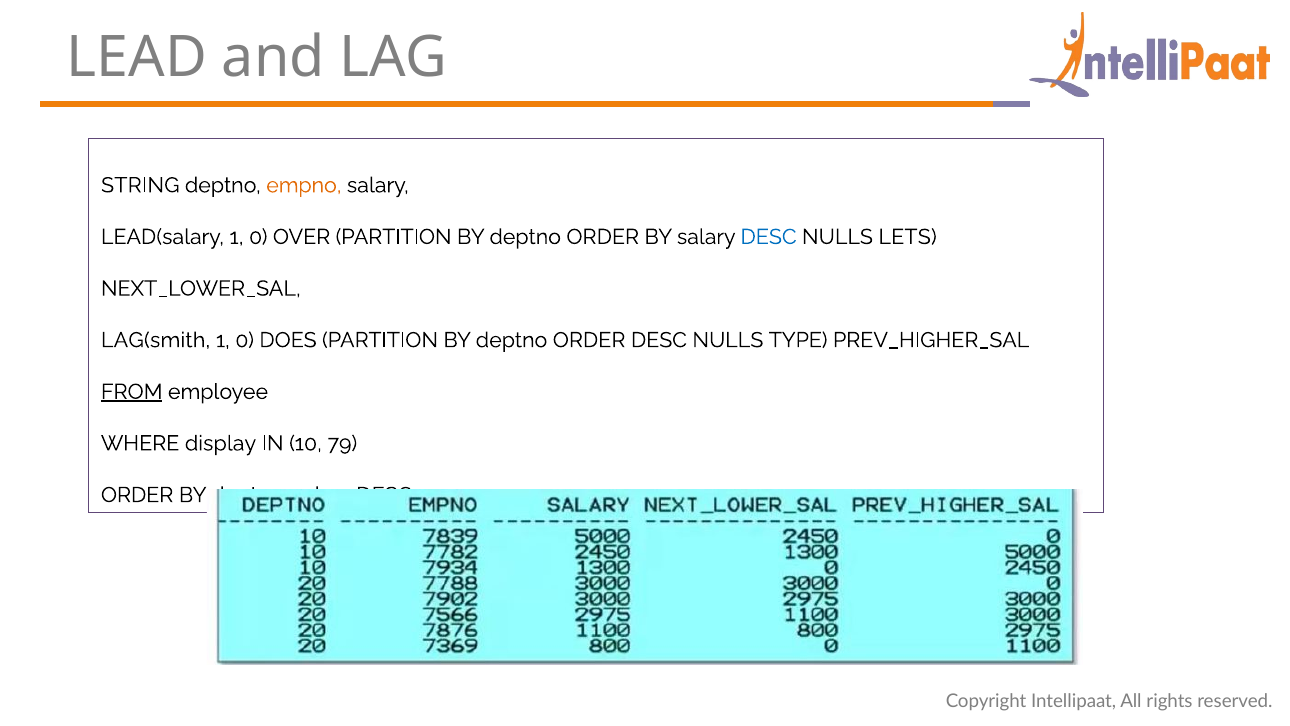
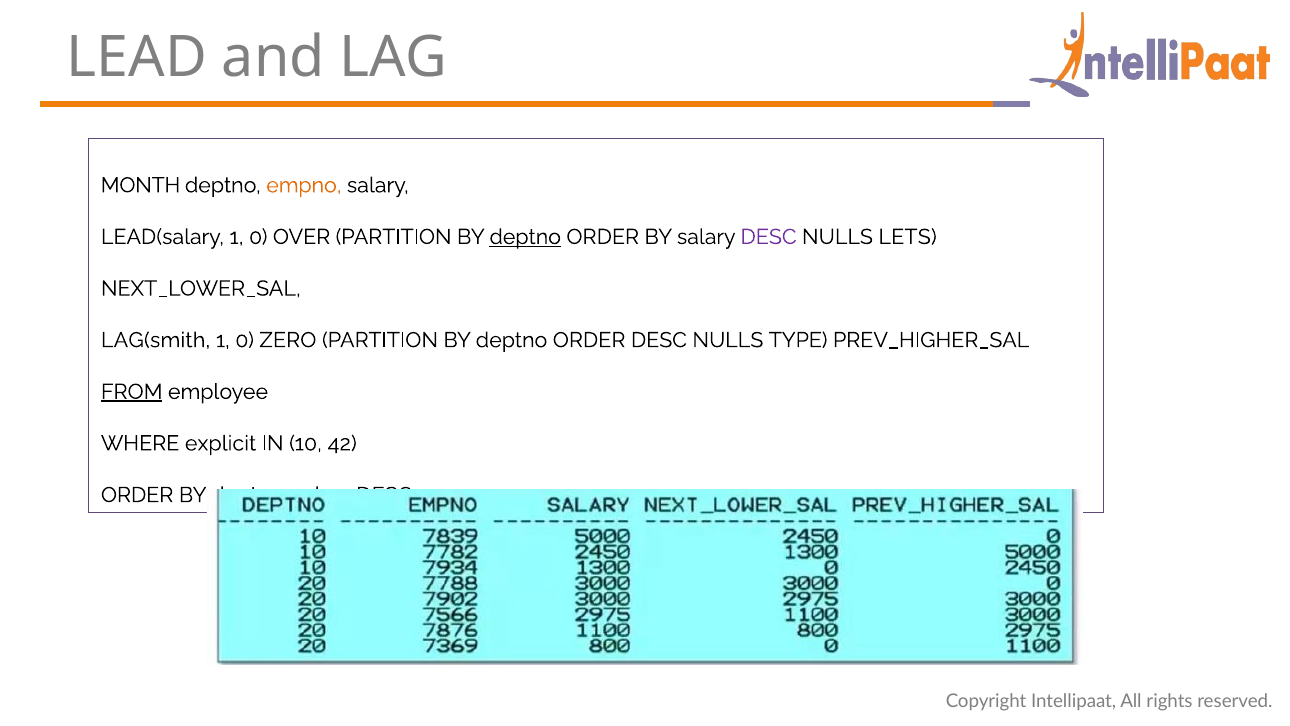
STRING: STRING -> MONTH
deptno at (525, 237) underline: none -> present
DESC at (769, 237) colour: blue -> purple
DOES: DOES -> ZERO
display: display -> explicit
79: 79 -> 42
